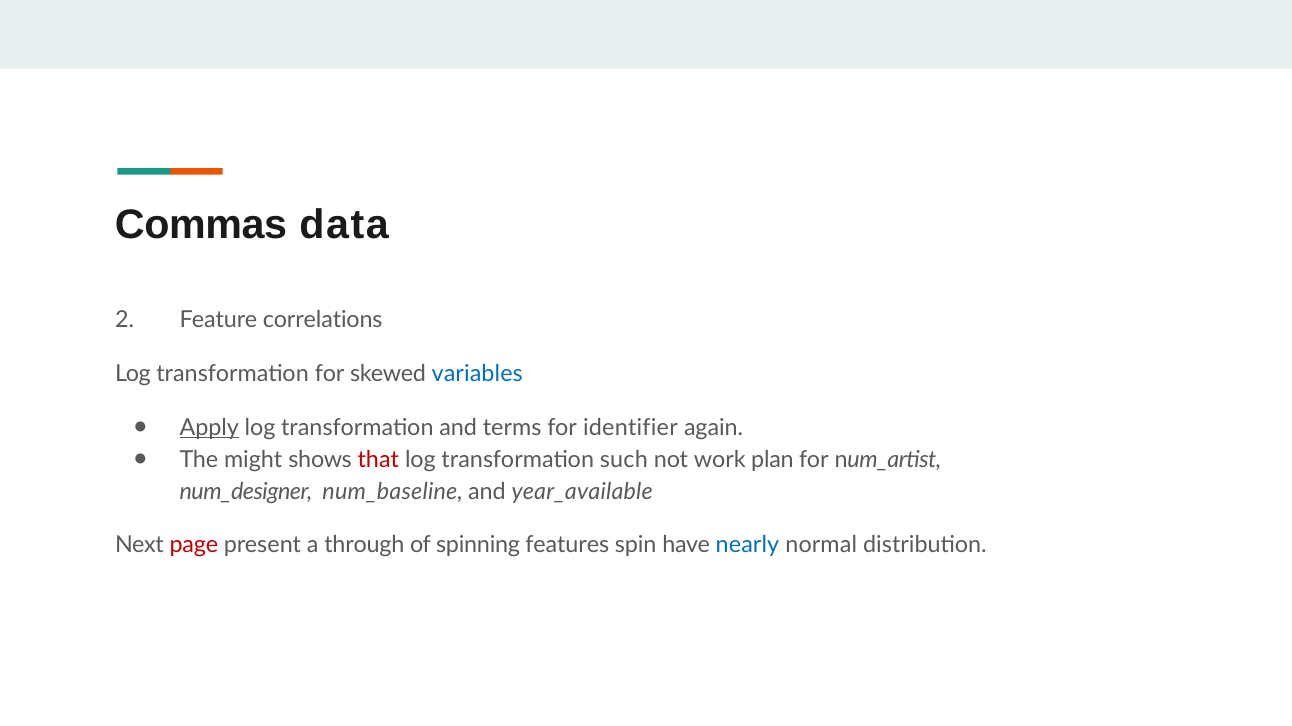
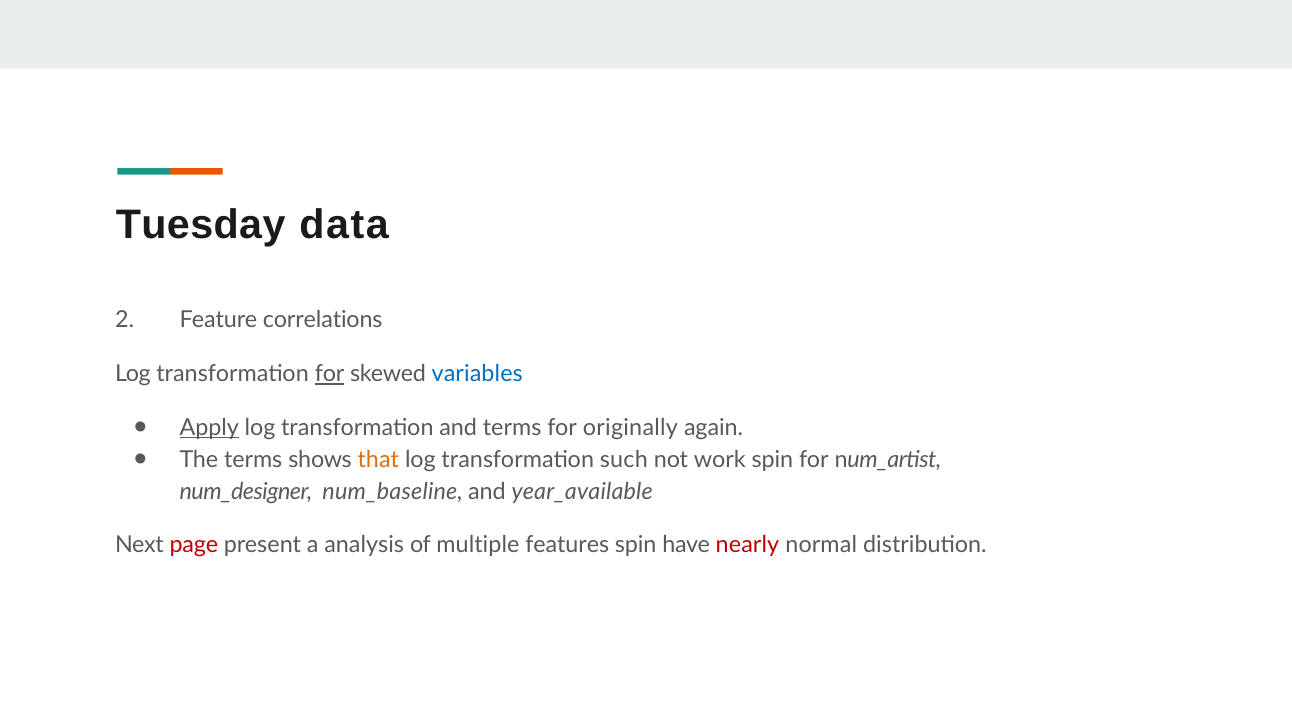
Commas: Commas -> Tuesday
for at (330, 374) underline: none -> present
identifier: identifier -> originally
The might: might -> terms
that colour: red -> orange
work plan: plan -> spin
through: through -> analysis
spinning: spinning -> multiple
nearly colour: blue -> red
